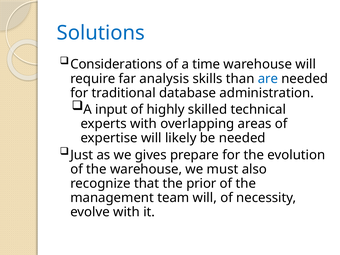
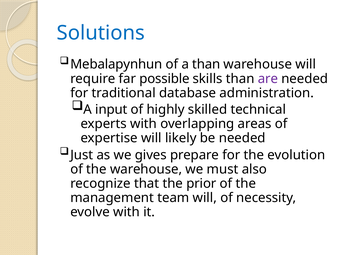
Considerations: Considerations -> Mebalapynhun
a time: time -> than
analysis: analysis -> possible
are colour: blue -> purple
